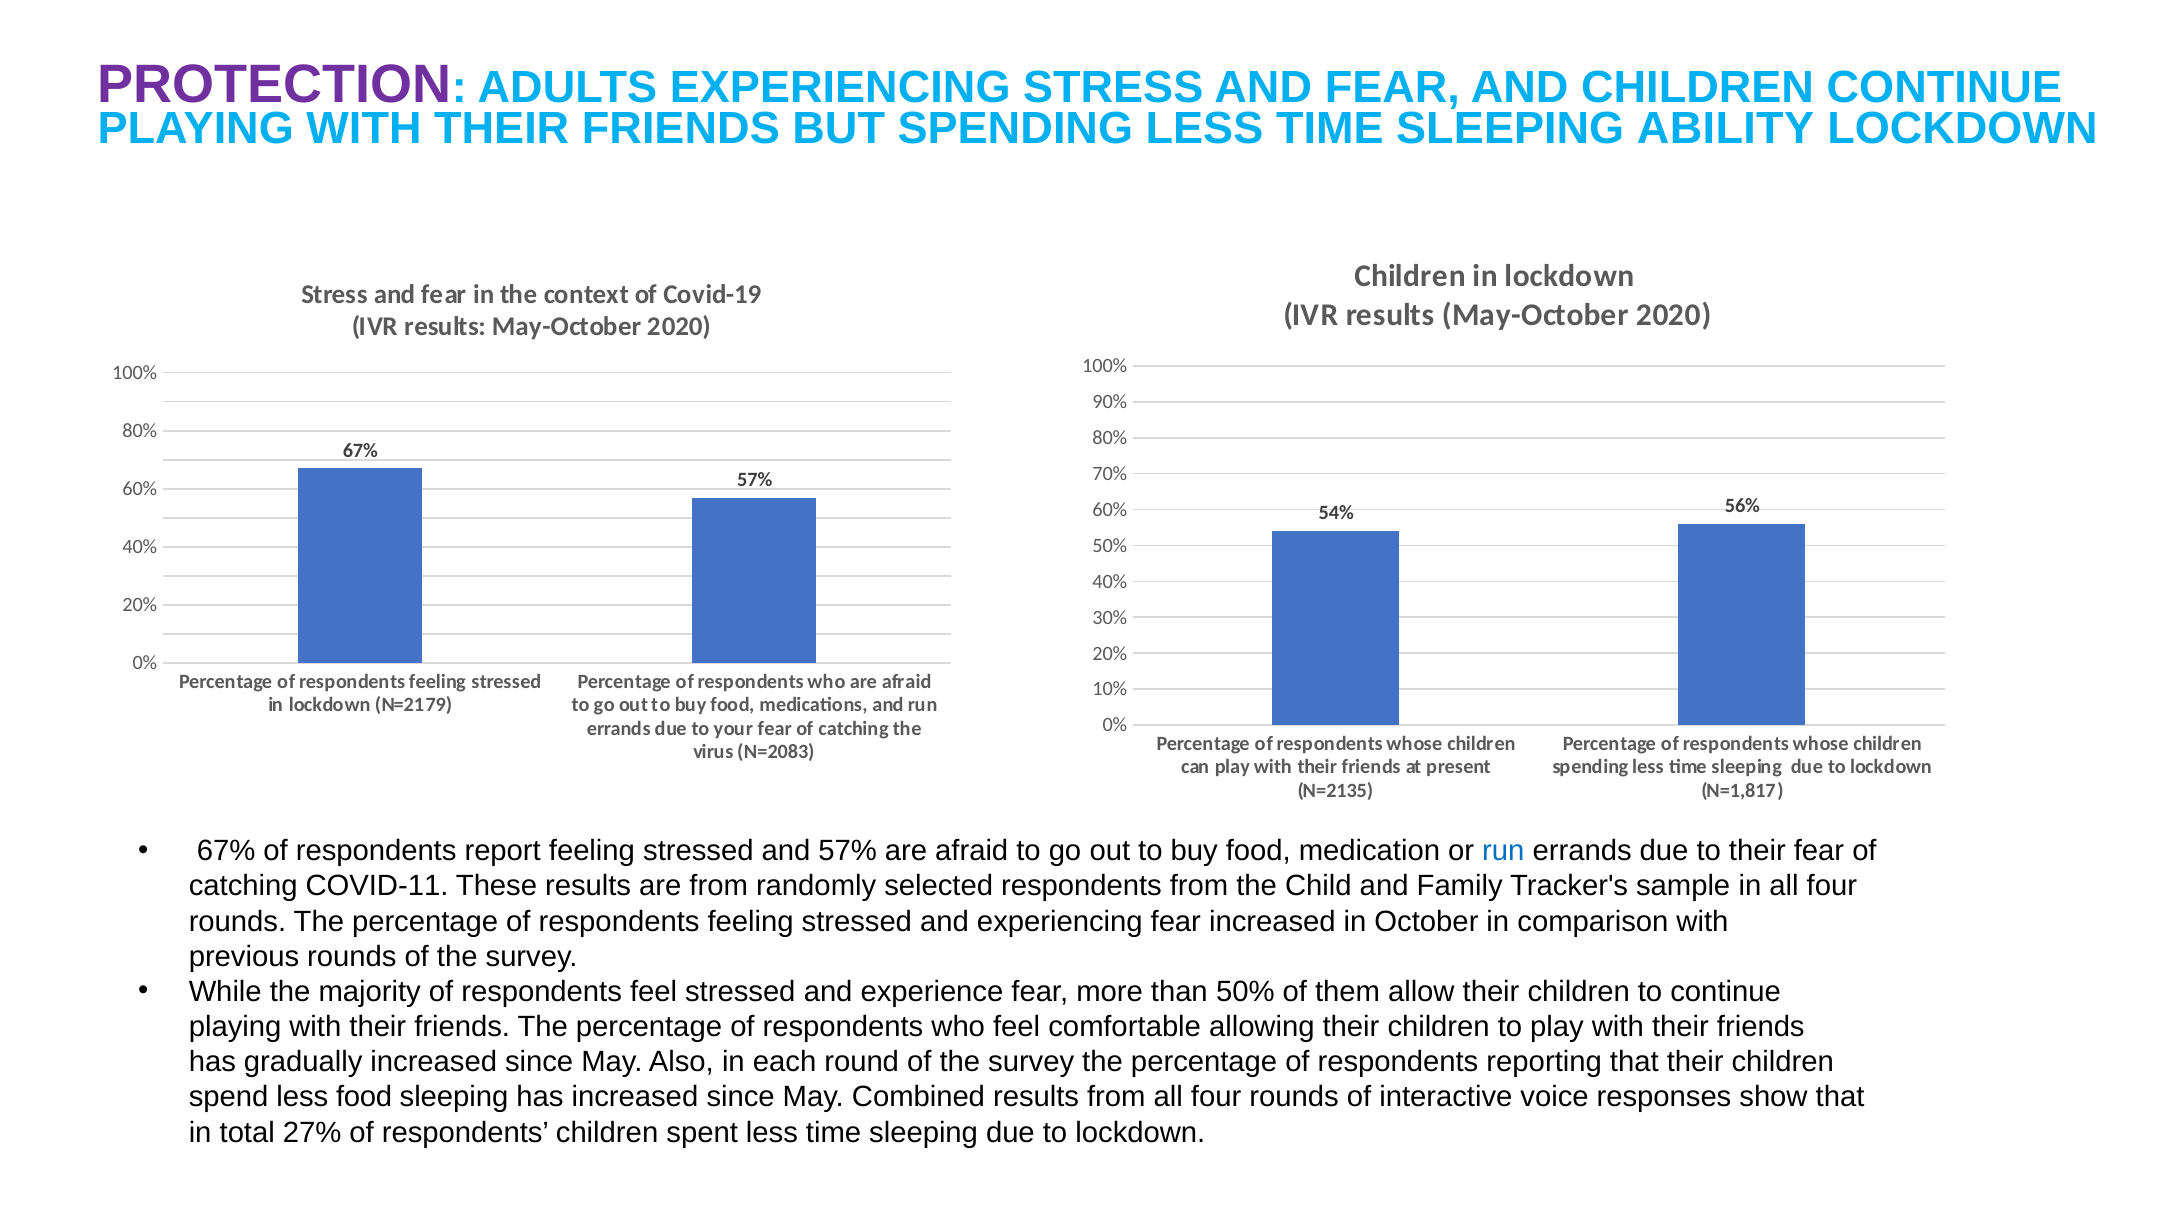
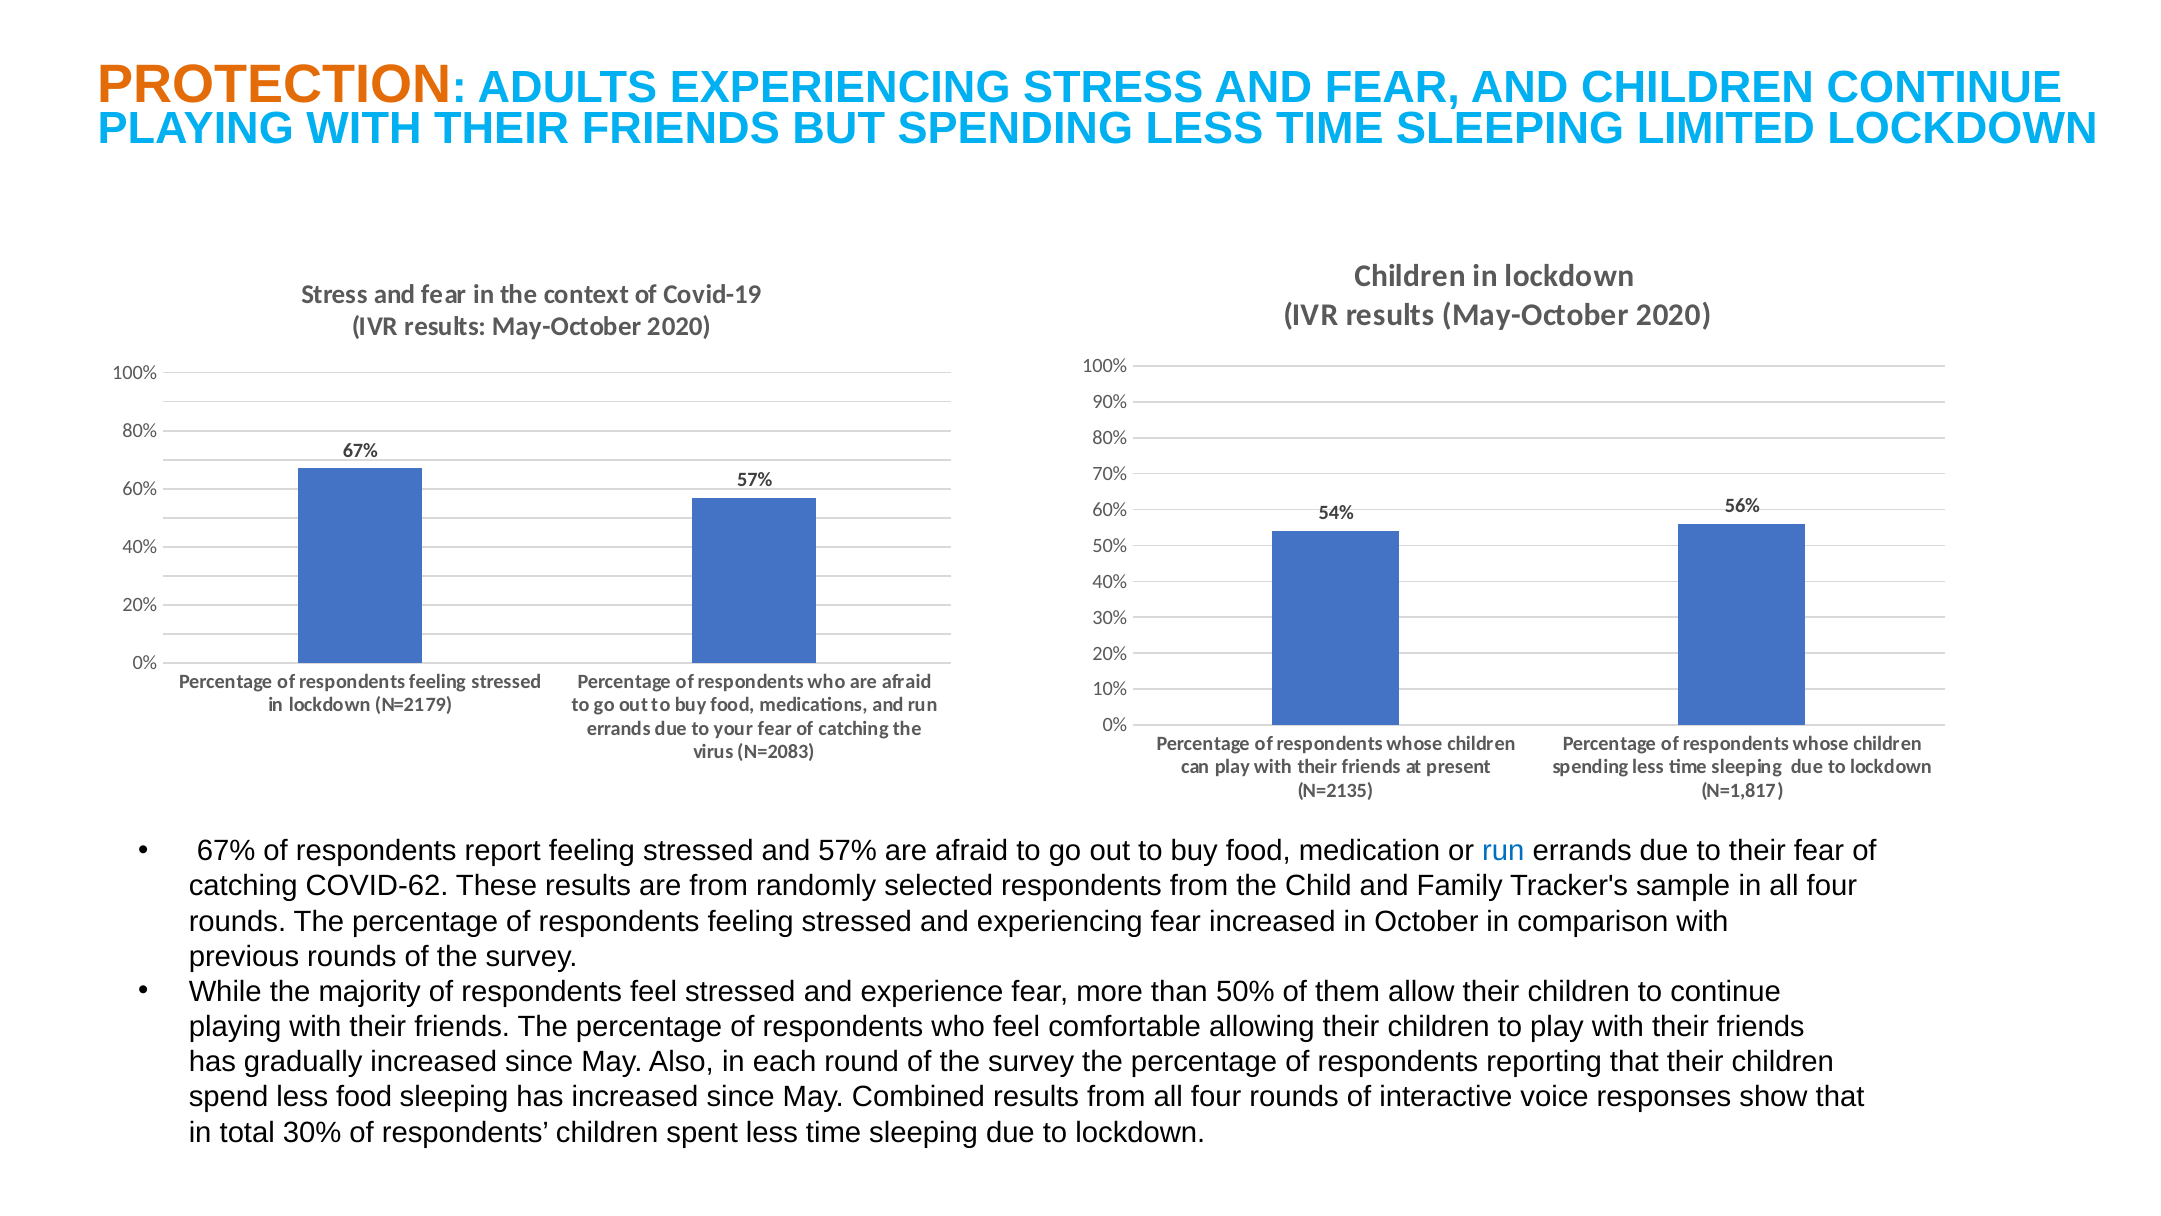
PROTECTION colour: purple -> orange
ABILITY: ABILITY -> LIMITED
COVID-11: COVID-11 -> COVID-62
total 27%: 27% -> 30%
